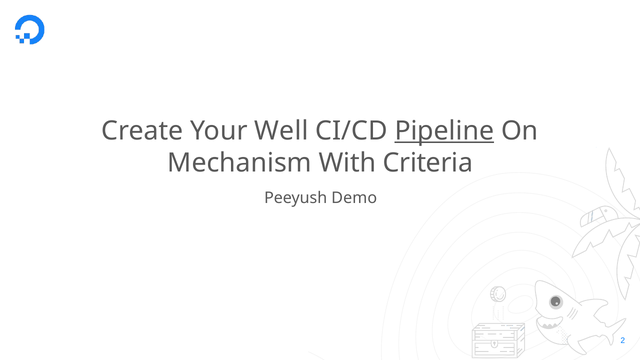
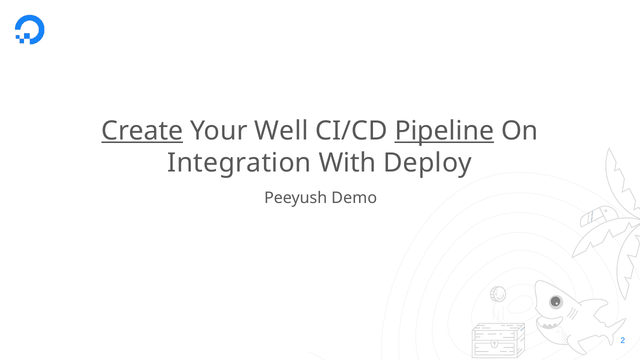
Create underline: none -> present
Mechanism: Mechanism -> Integration
Criteria: Criteria -> Deploy
